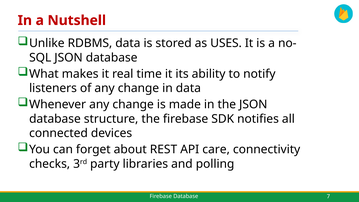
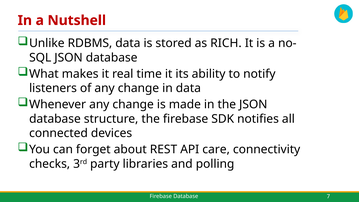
USES: USES -> RICH
